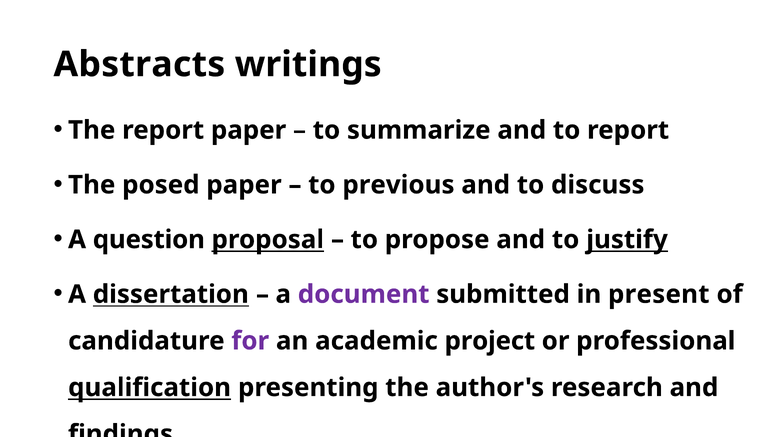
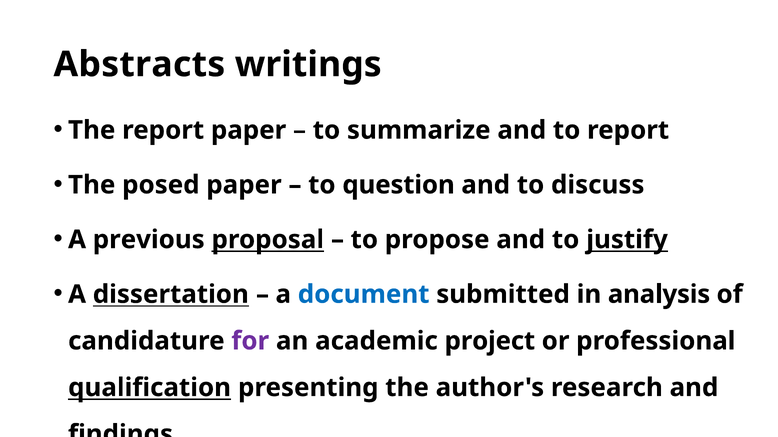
previous: previous -> question
question: question -> previous
document colour: purple -> blue
present: present -> analysis
